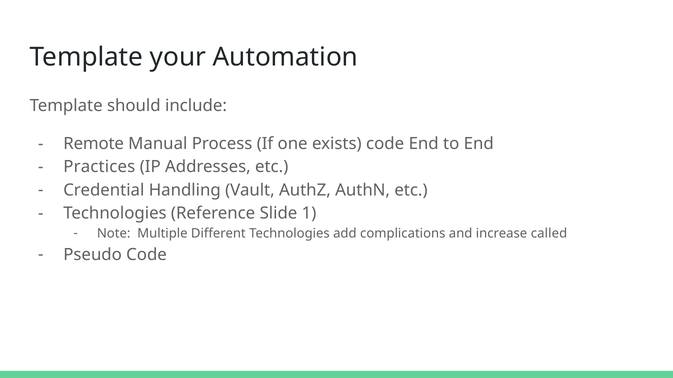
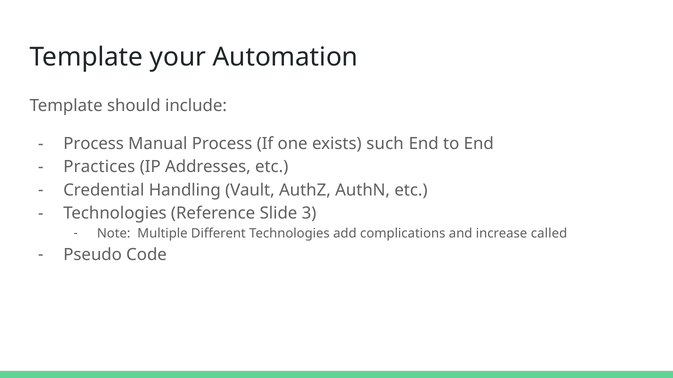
Remote at (94, 144): Remote -> Process
exists code: code -> such
1: 1 -> 3
